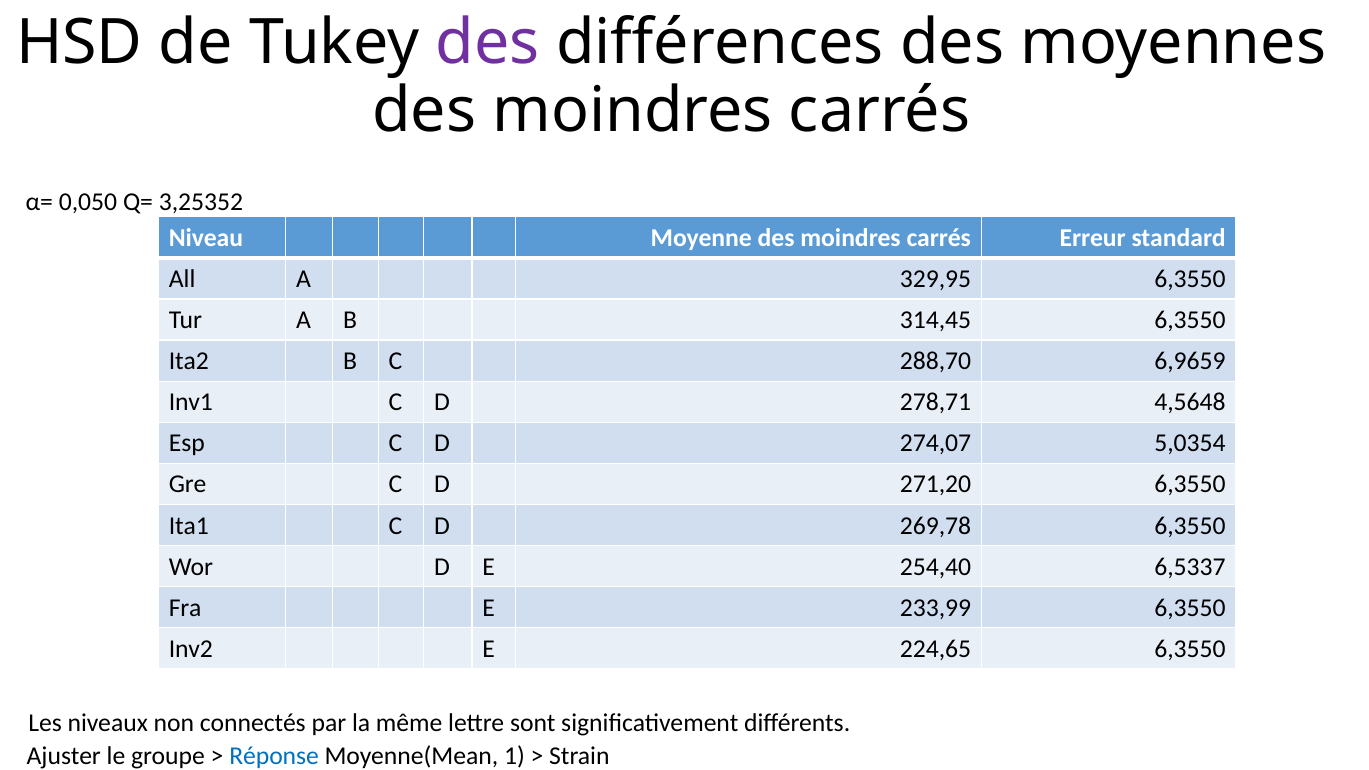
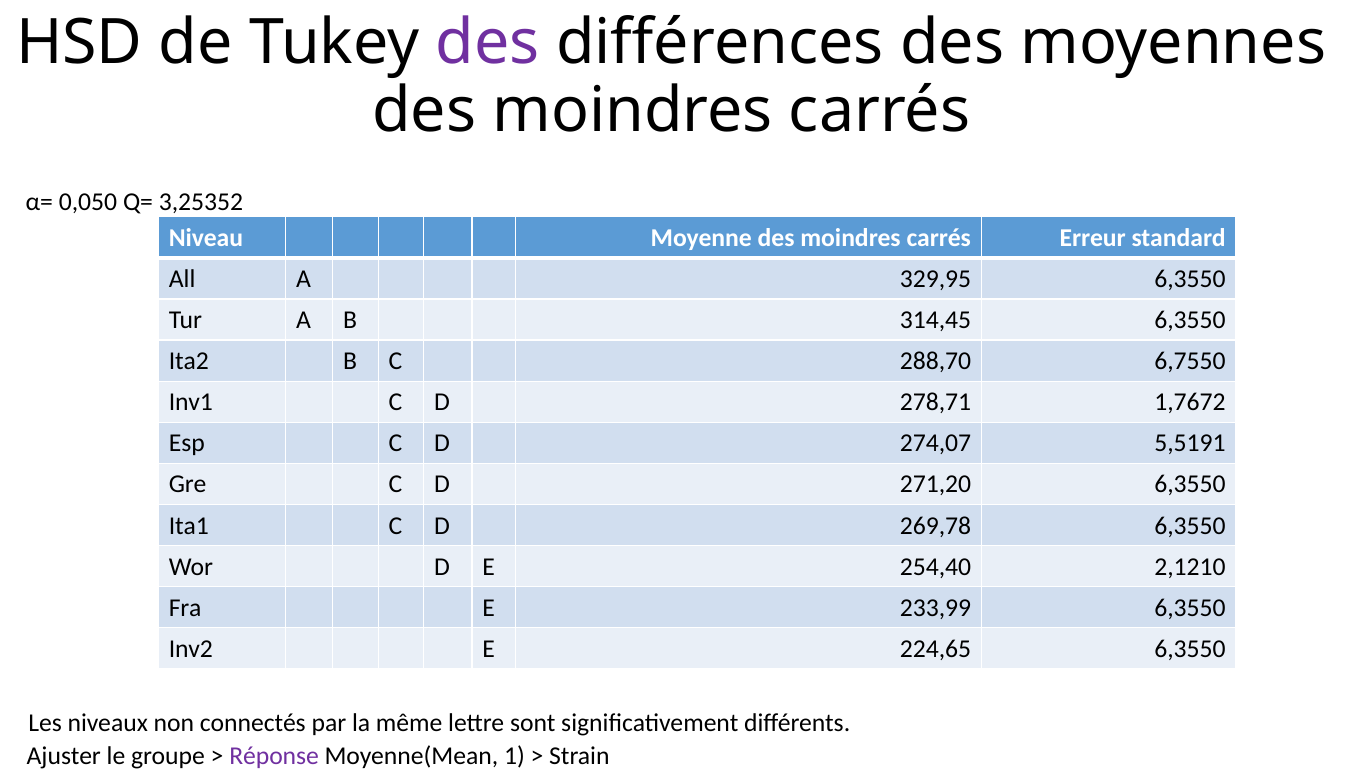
6,9659: 6,9659 -> 6,7550
4,5648: 4,5648 -> 1,7672
5,0354: 5,0354 -> 5,5191
6,5337: 6,5337 -> 2,1210
Réponse colour: blue -> purple
